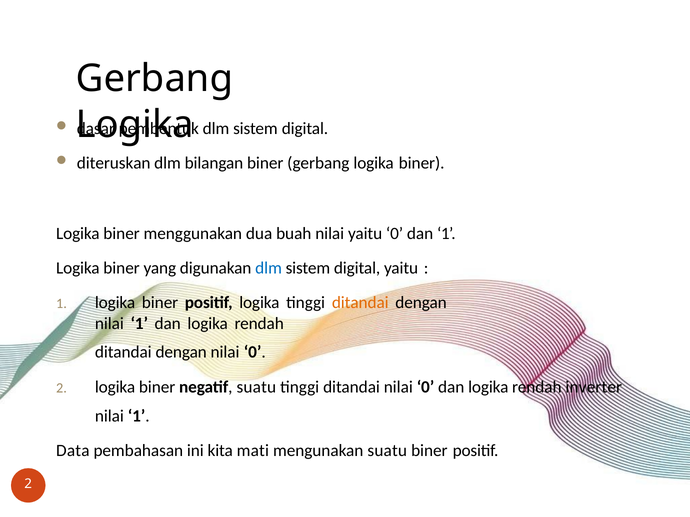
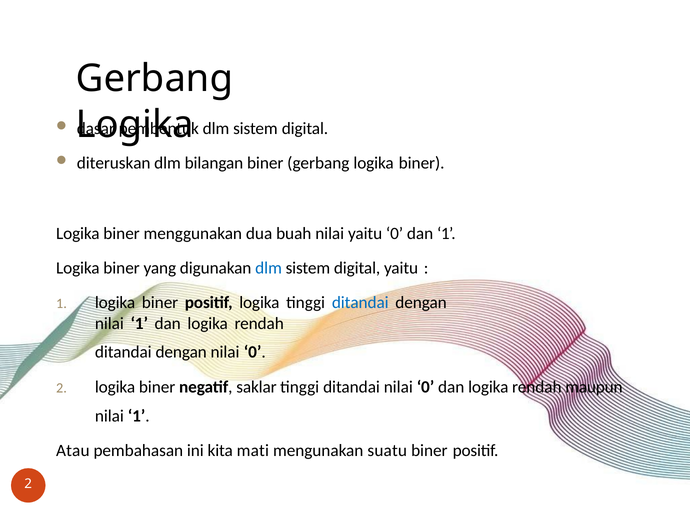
ditandai at (360, 303) colour: orange -> blue
negatif suatu: suatu -> saklar
inverter: inverter -> maupun
Data: Data -> Atau
